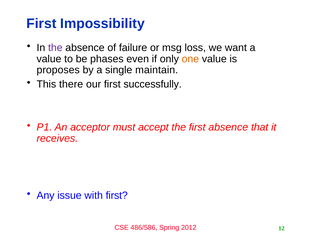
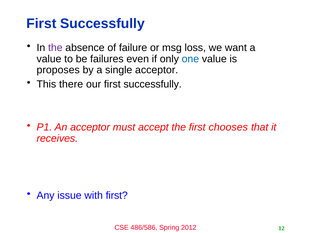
Impossibility at (102, 24): Impossibility -> Successfully
phases: phases -> failures
one colour: orange -> blue
single maintain: maintain -> acceptor
first absence: absence -> chooses
